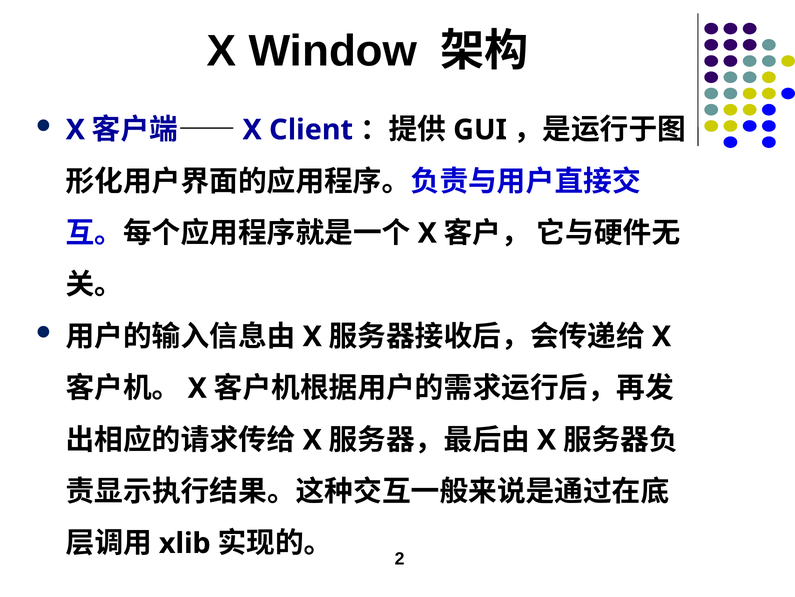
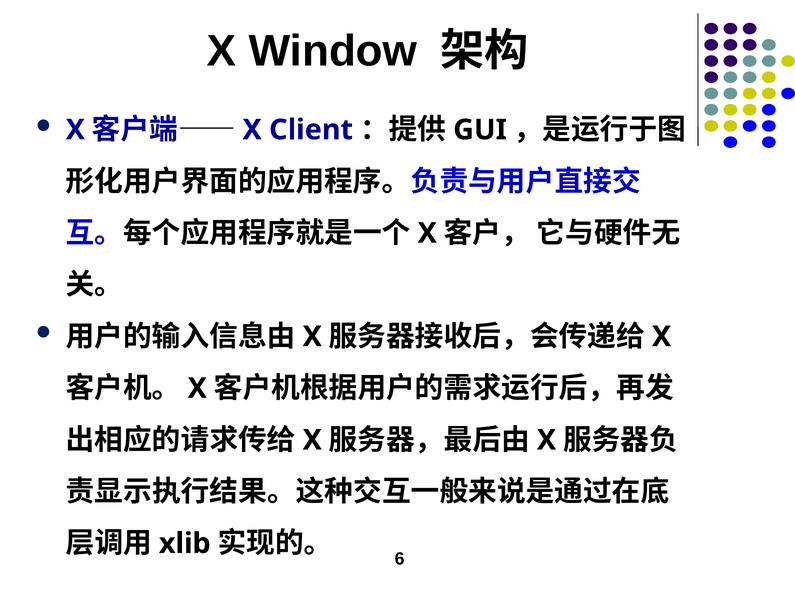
2: 2 -> 6
